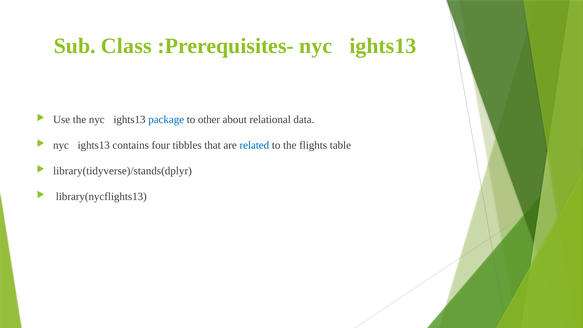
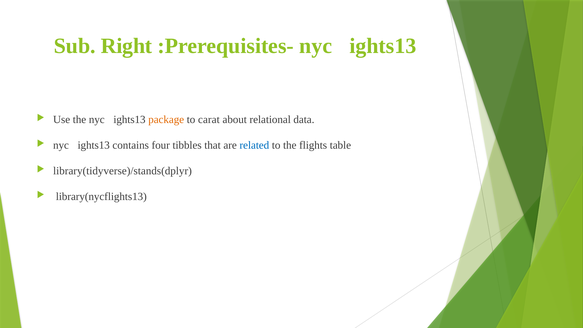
Class: Class -> Right
package colour: blue -> orange
other: other -> carat
